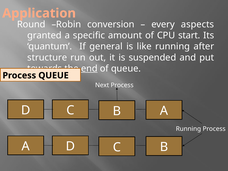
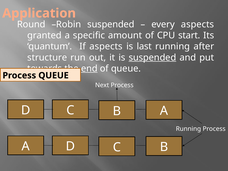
Robin conversion: conversion -> suspended
If general: general -> aspects
like: like -> last
suspended at (152, 57) underline: none -> present
